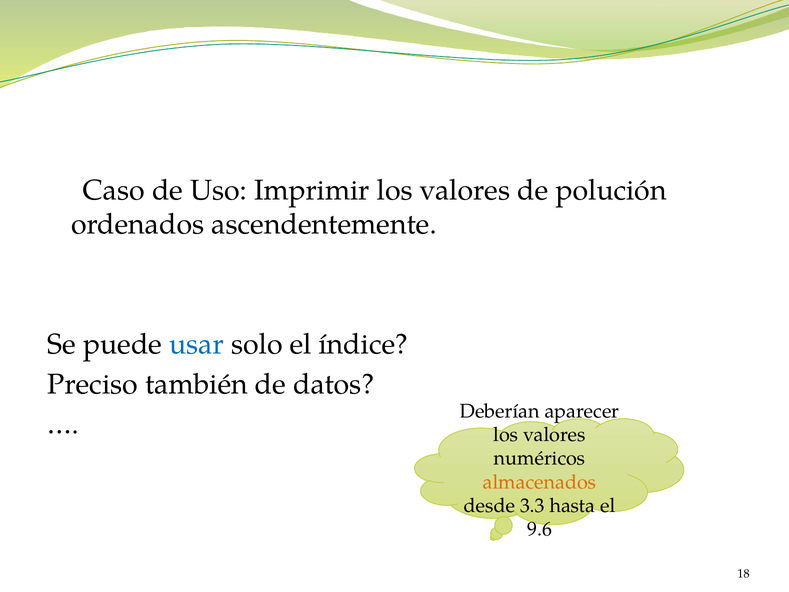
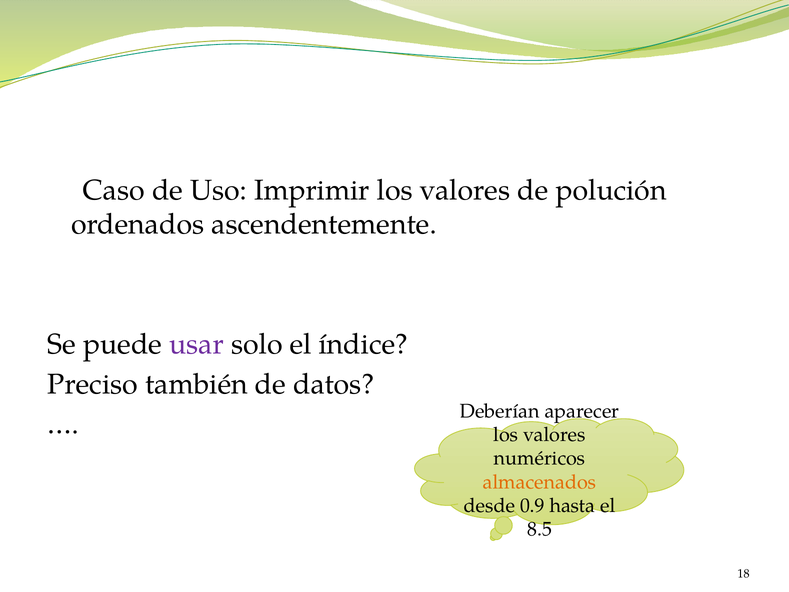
usar colour: blue -> purple
3.3: 3.3 -> 0.9
9.6: 9.6 -> 8.5
